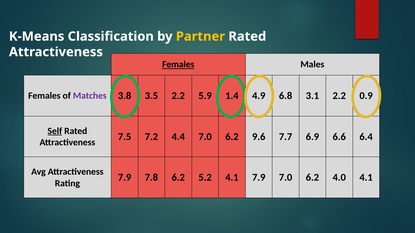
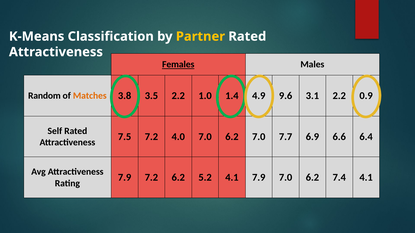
Females at (44, 96): Females -> Random
Matches colour: purple -> orange
5.9: 5.9 -> 1.0
6.8: 6.8 -> 9.6
Self underline: present -> none
4.4: 4.4 -> 4.0
6.2 9.6: 9.6 -> 7.0
7.9 7.8: 7.8 -> 7.2
4.0: 4.0 -> 7.4
